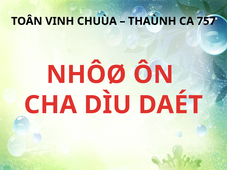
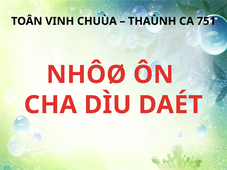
757: 757 -> 751
